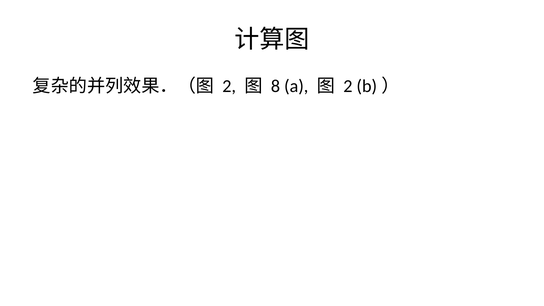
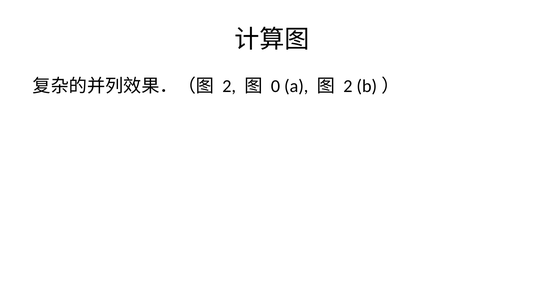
8: 8 -> 0
